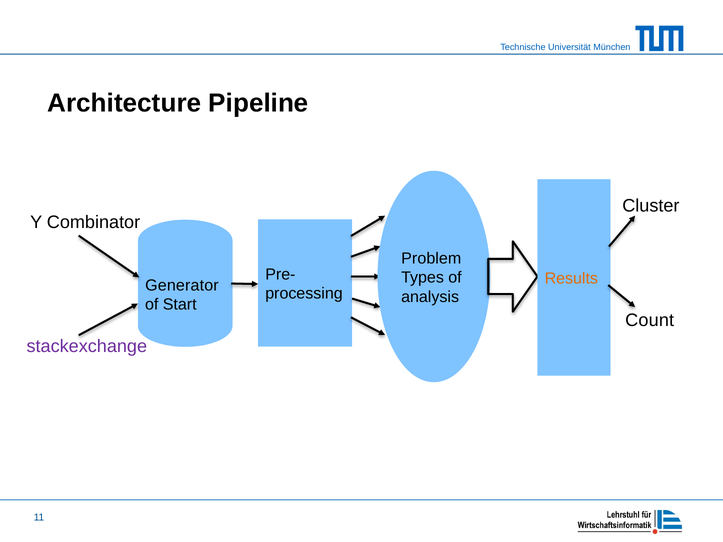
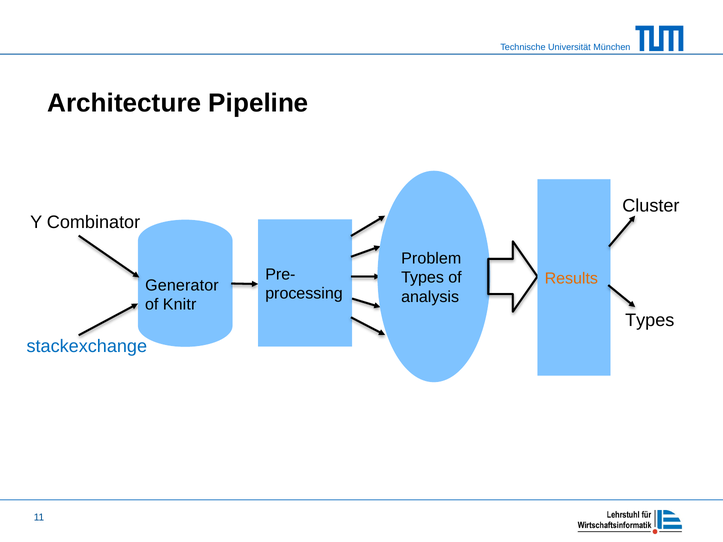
Start: Start -> Knitr
Count at (650, 321): Count -> Types
stackexchange colour: purple -> blue
